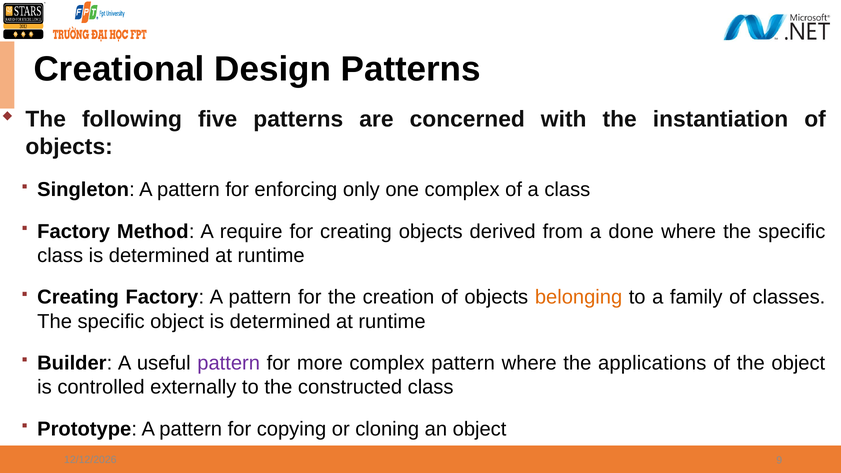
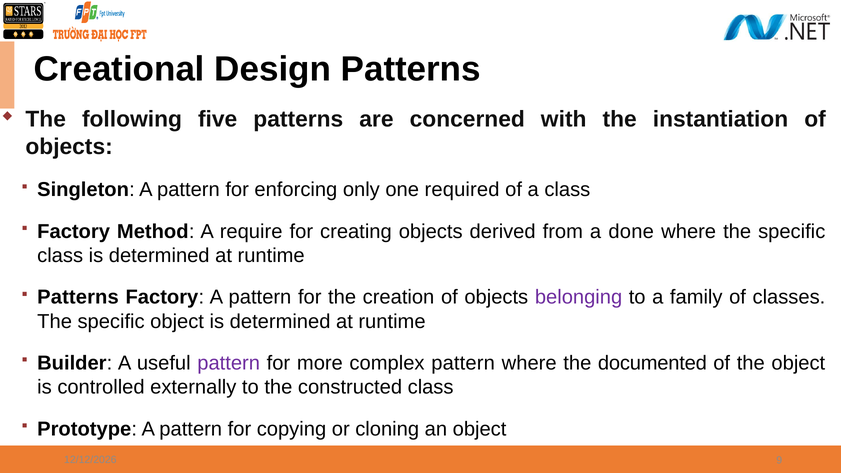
one complex: complex -> required
Creating at (78, 297): Creating -> Patterns
belonging colour: orange -> purple
applications: applications -> documented
